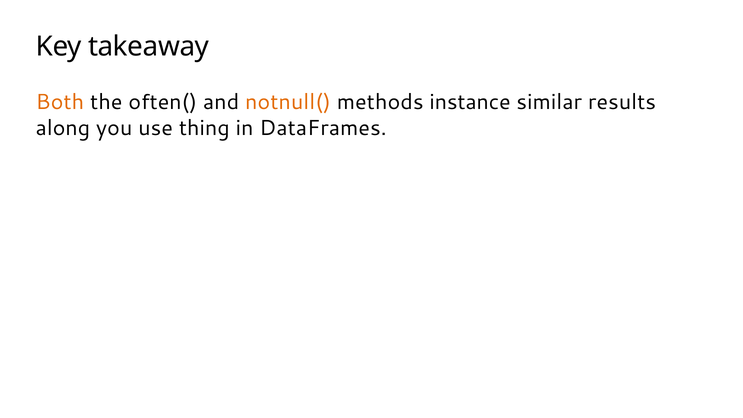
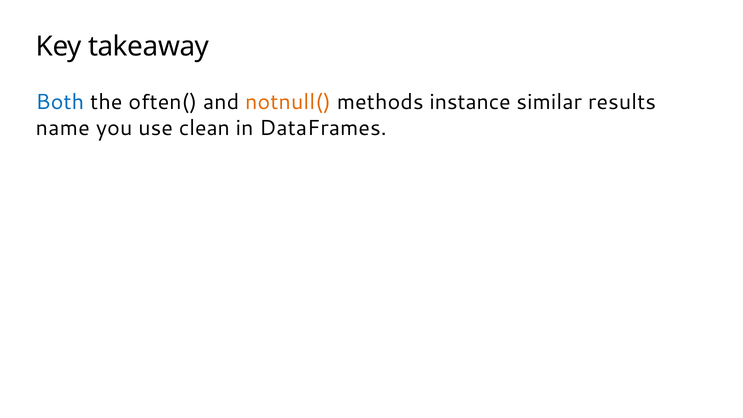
Both colour: orange -> blue
along: along -> name
thing: thing -> clean
